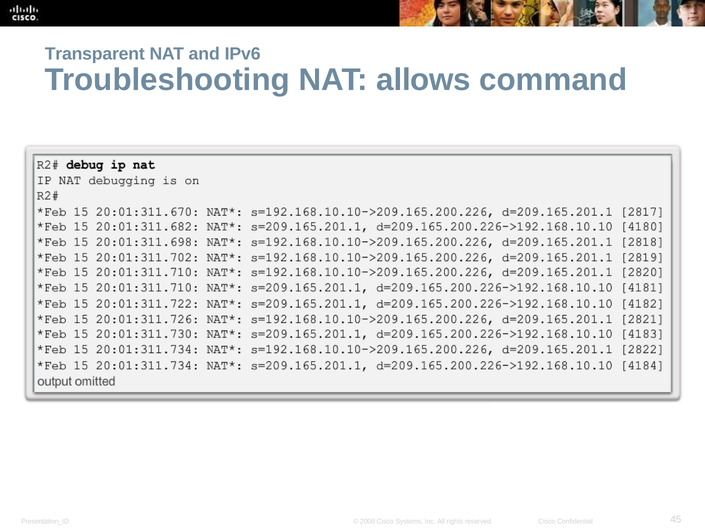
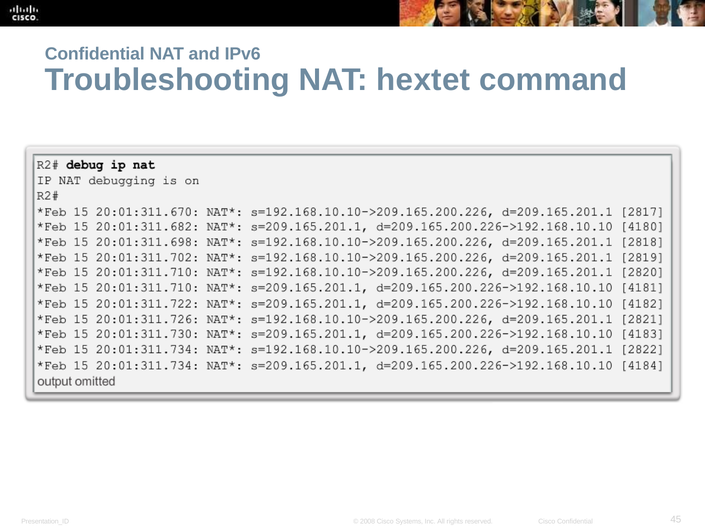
Transparent at (95, 54): Transparent -> Confidential
allows: allows -> hextet
